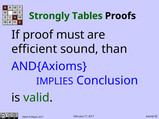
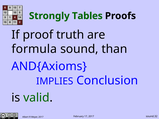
must: must -> truth
efficient: efficient -> formula
